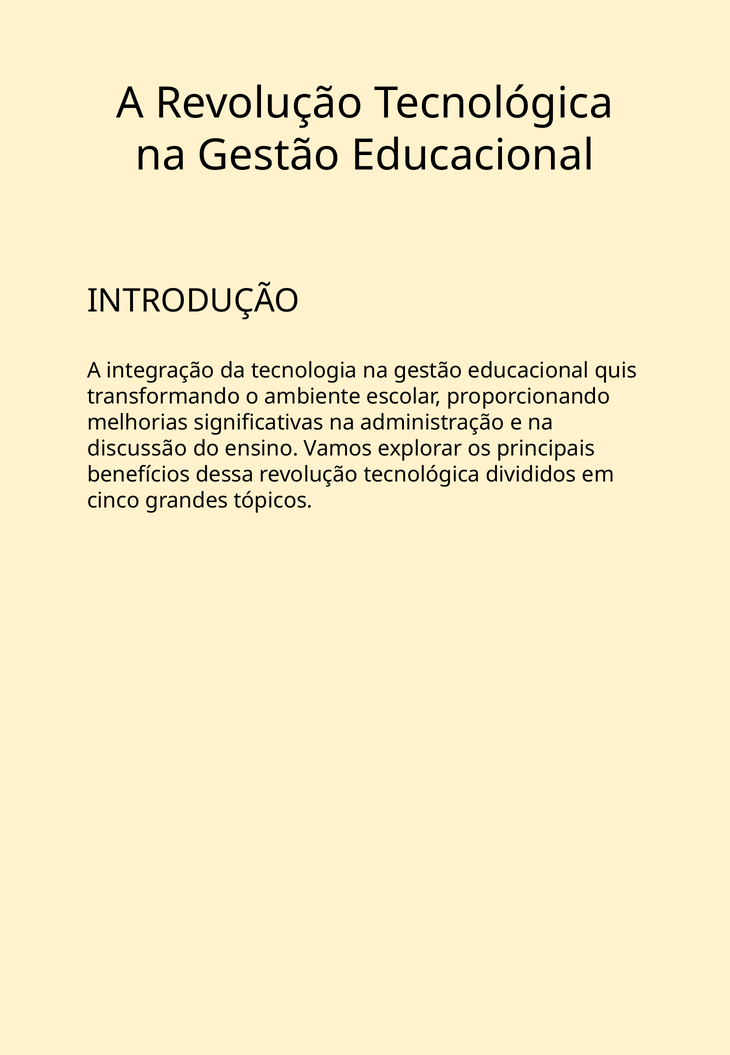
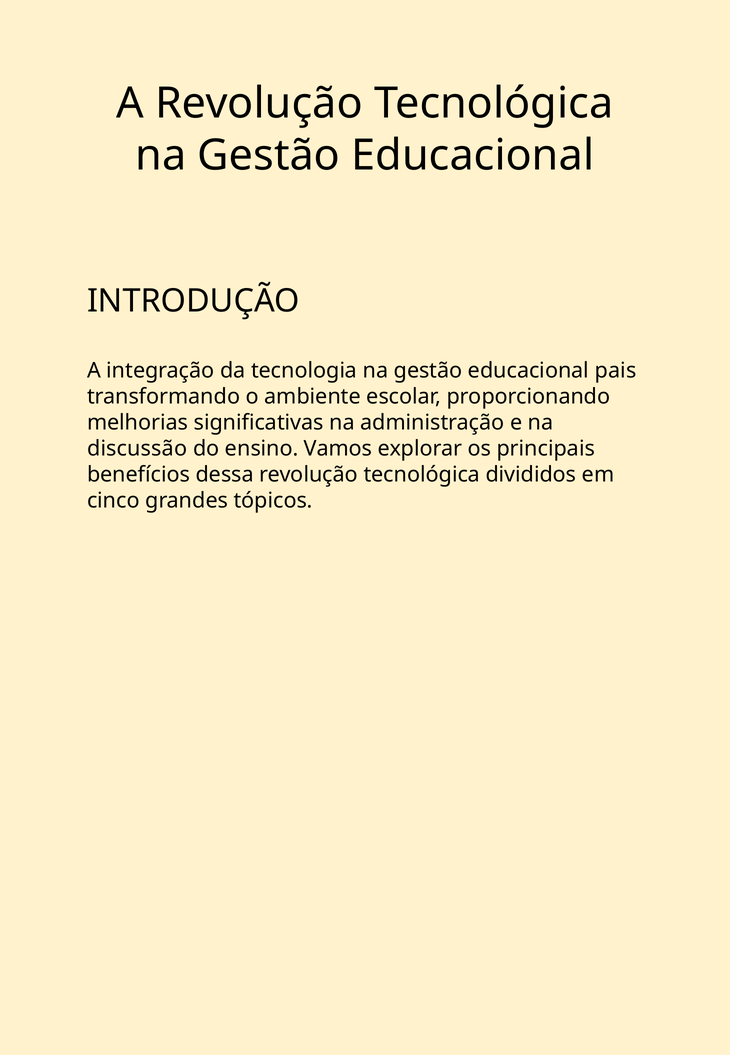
quis: quis -> pais
